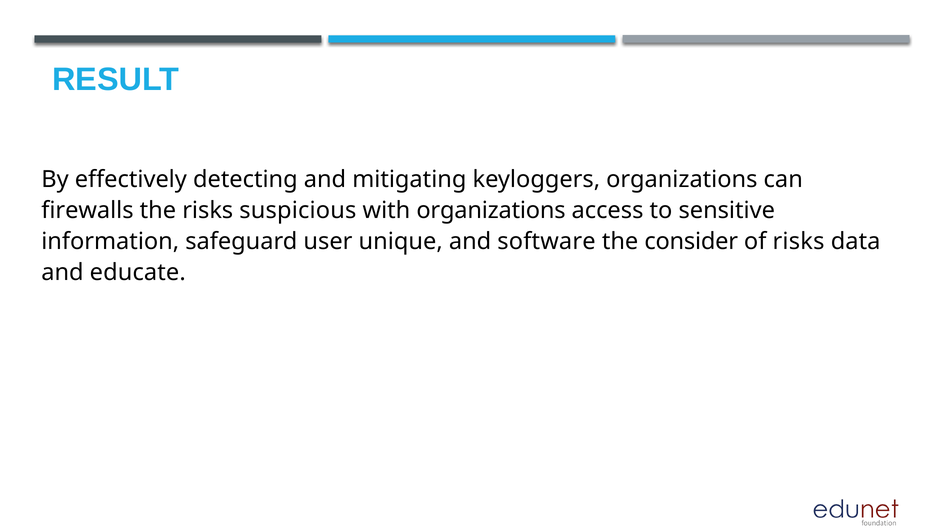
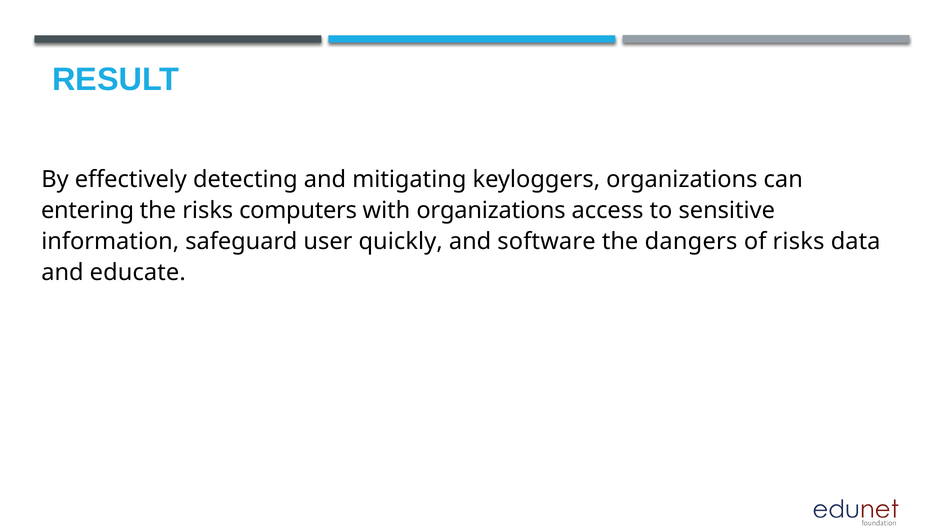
firewalls: firewalls -> entering
suspicious: suspicious -> computers
unique: unique -> quickly
consider: consider -> dangers
